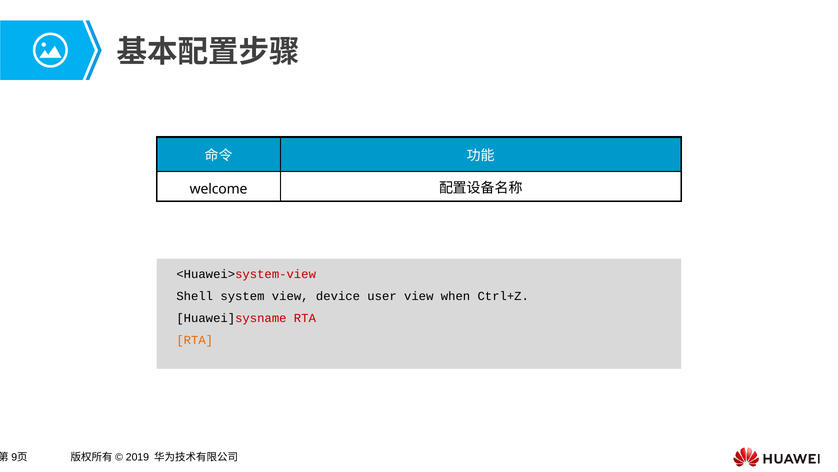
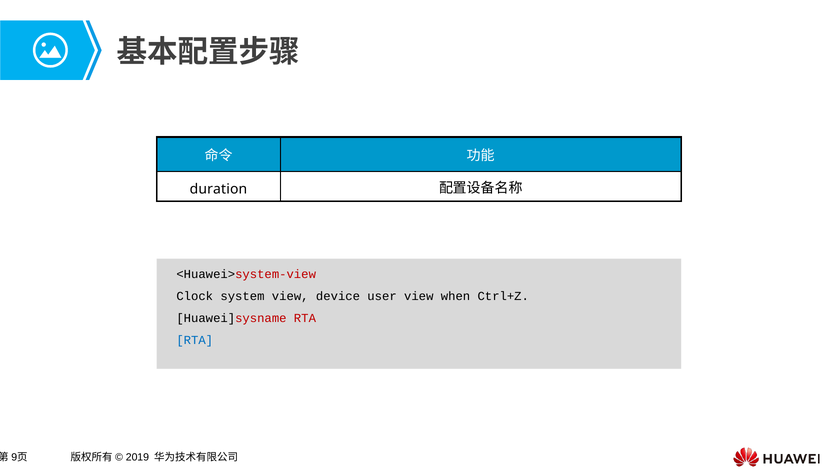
welcome: welcome -> duration
Shell: Shell -> Clock
RTA at (195, 340) colour: orange -> blue
